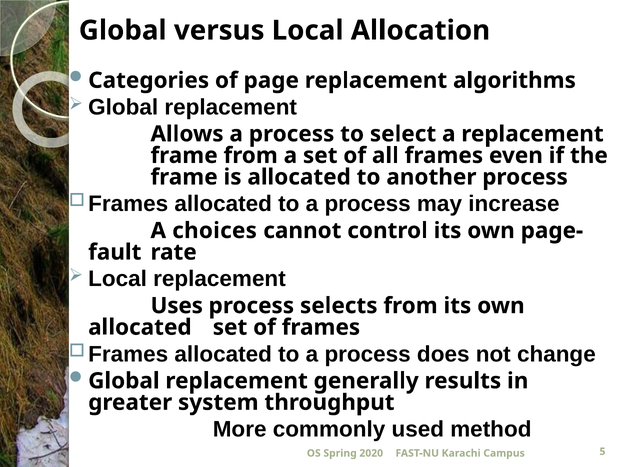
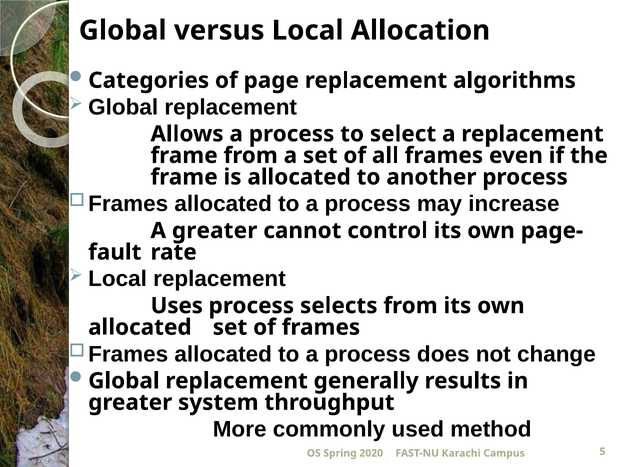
A choices: choices -> greater
